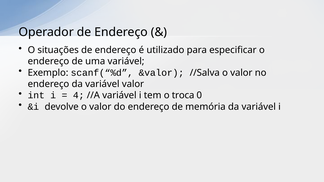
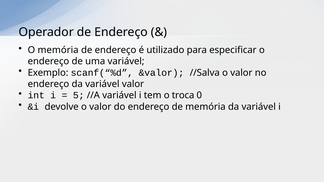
O situações: situações -> memória
4: 4 -> 5
